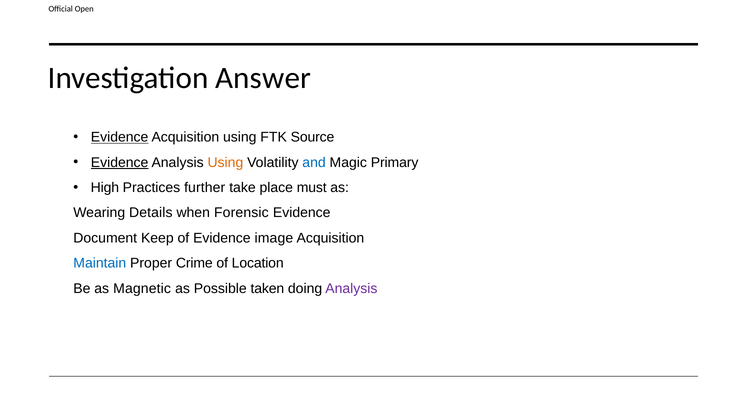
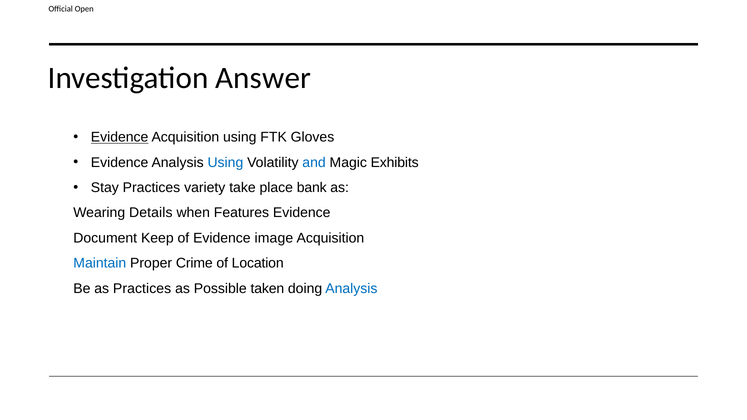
Source: Source -> Gloves
Evidence at (120, 163) underline: present -> none
Using at (225, 163) colour: orange -> blue
Primary: Primary -> Exhibits
High: High -> Stay
further: further -> variety
must: must -> bank
Forensic: Forensic -> Features
as Magnetic: Magnetic -> Practices
Analysis at (351, 289) colour: purple -> blue
